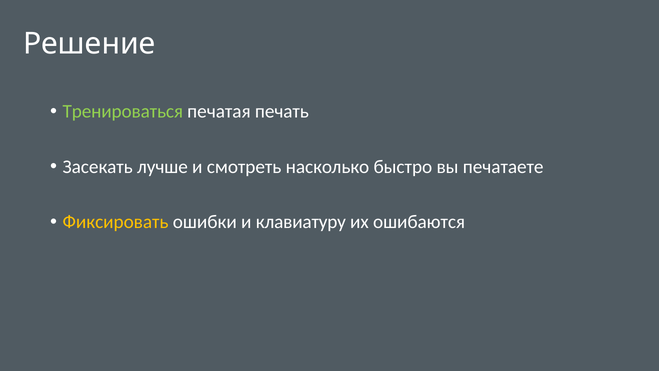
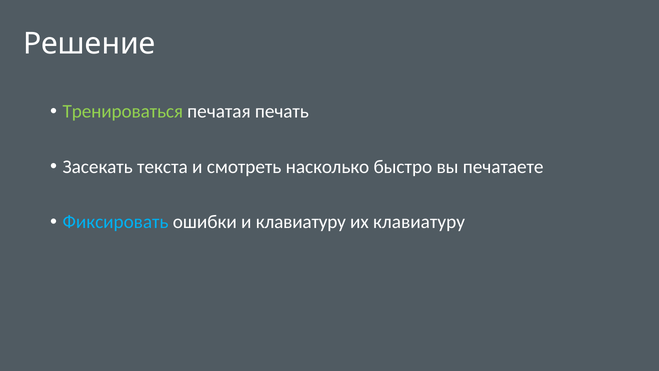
лучше: лучше -> текста
Фиксировать colour: yellow -> light blue
их ошибаются: ошибаются -> клавиатуру
